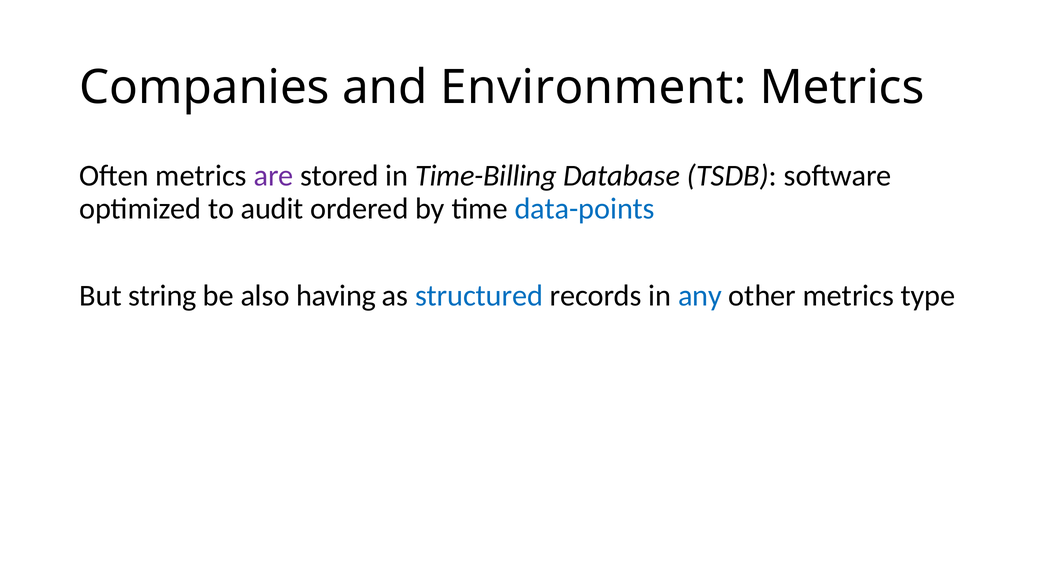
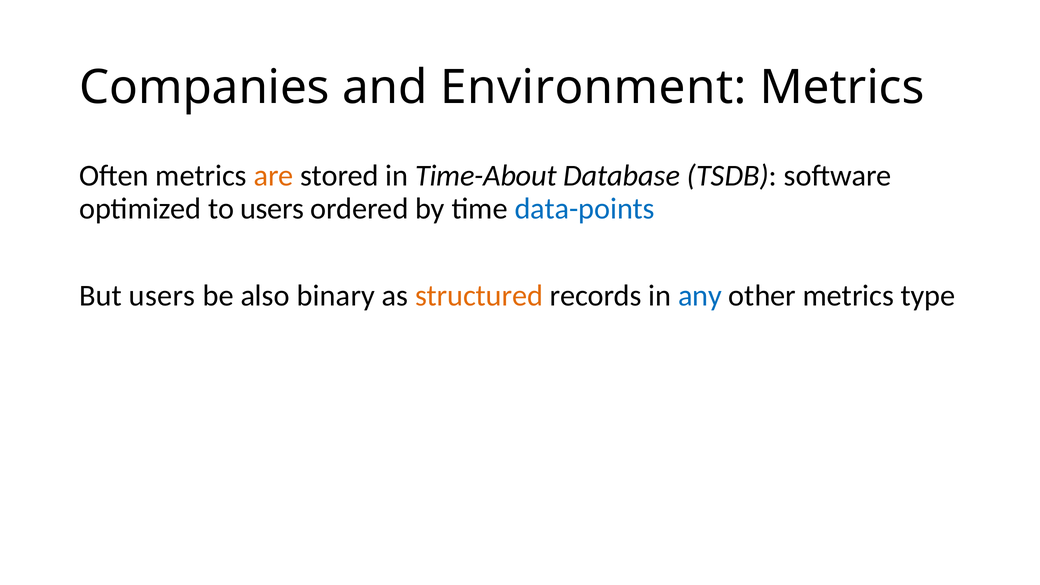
are colour: purple -> orange
Time-Billing: Time-Billing -> Time-About
to audit: audit -> users
But string: string -> users
having: having -> binary
structured colour: blue -> orange
